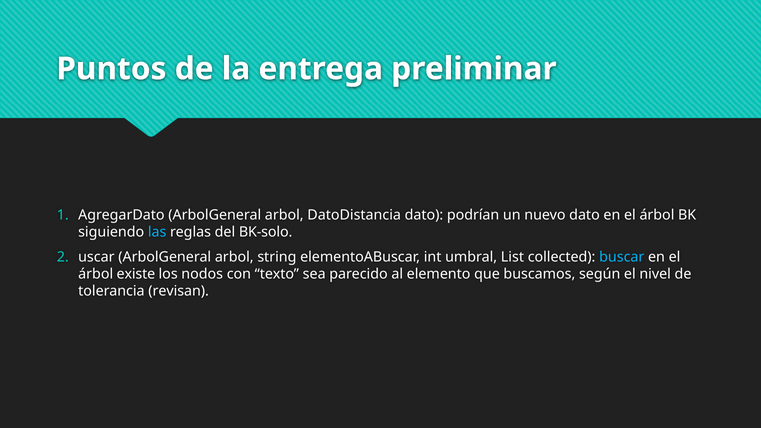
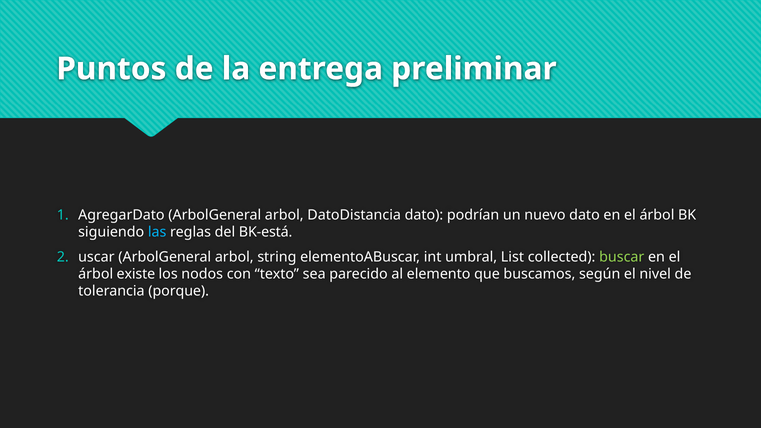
BK-solo: BK-solo -> BK-está
buscar colour: light blue -> light green
revisan: revisan -> porque
